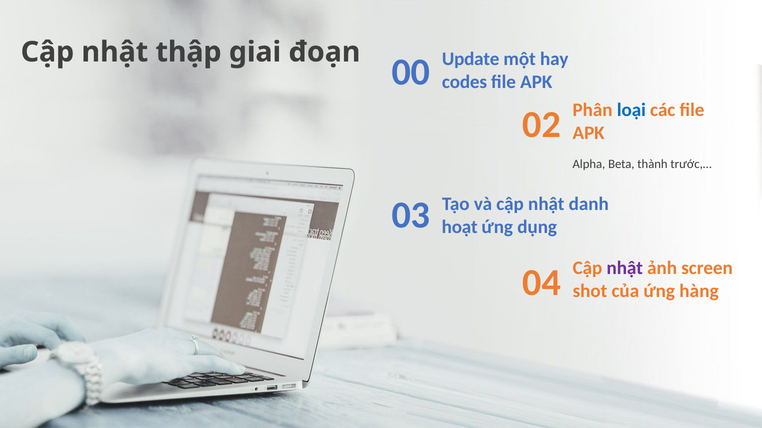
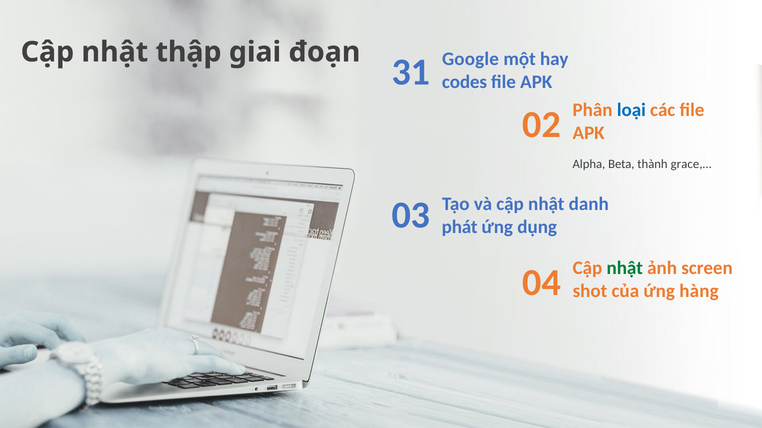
00: 00 -> 31
Update: Update -> Google
trước,…: trước,… -> grace,…
hoạt: hoạt -> phát
nhật at (625, 268) colour: purple -> green
